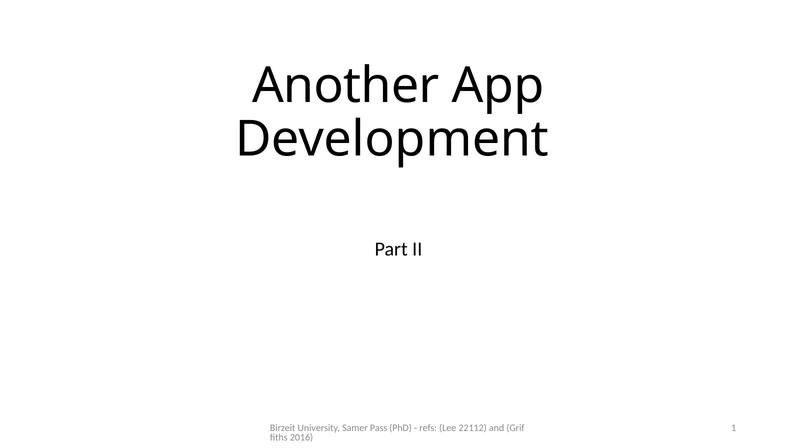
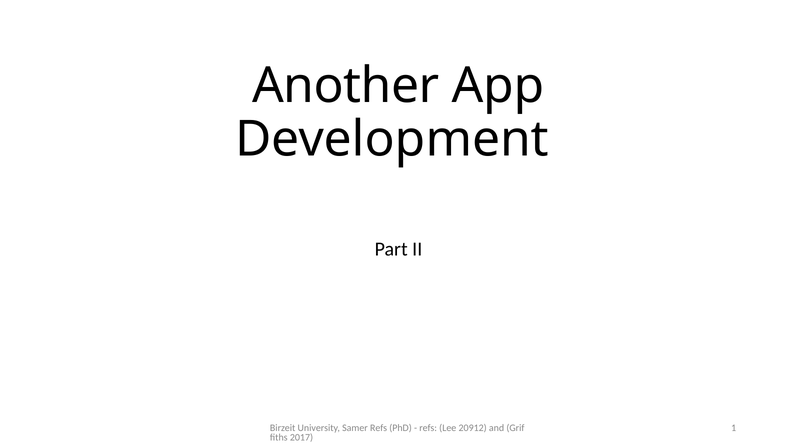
Samer Pass: Pass -> Refs
22112: 22112 -> 20912
2016: 2016 -> 2017
